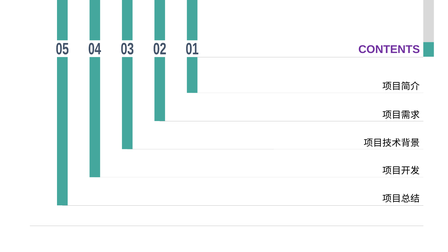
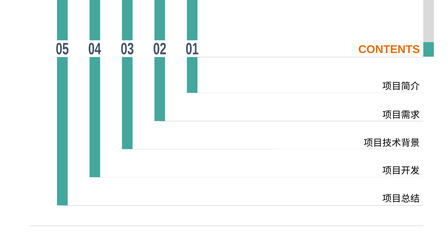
CONTENTS colour: purple -> orange
